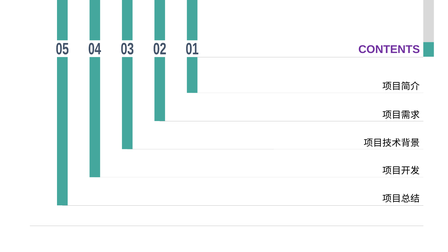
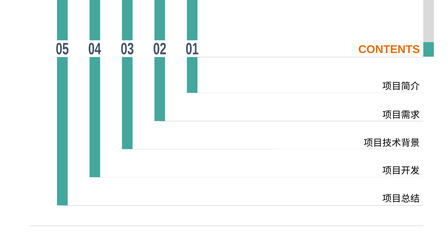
CONTENTS colour: purple -> orange
